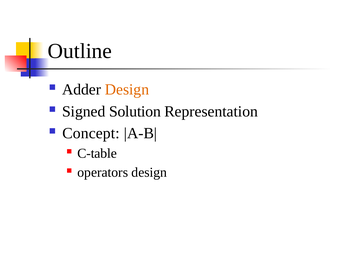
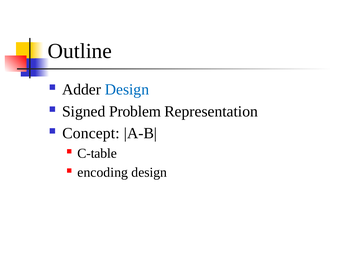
Design at (127, 90) colour: orange -> blue
Solution: Solution -> Problem
operators: operators -> encoding
